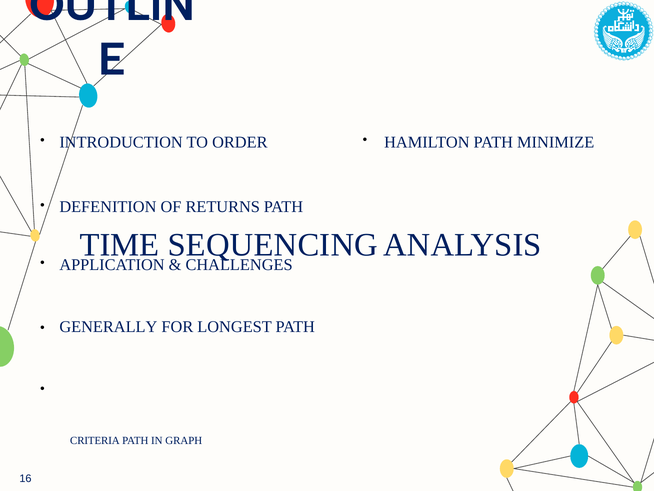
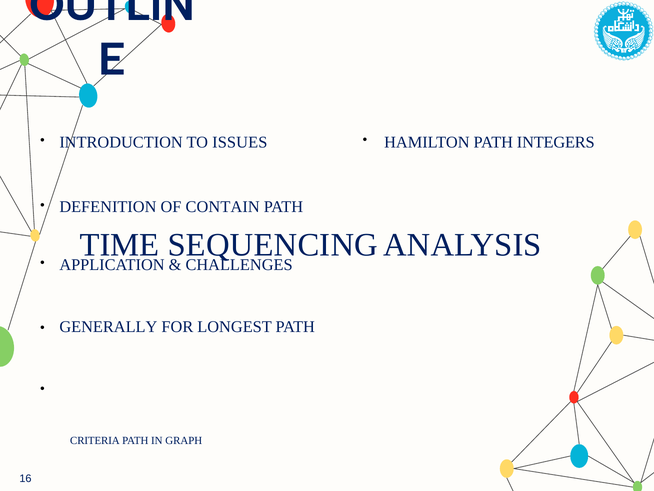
ORDER: ORDER -> ISSUES
MINIMIZE: MINIMIZE -> INTEGERS
RETURNS: RETURNS -> CONTAIN
